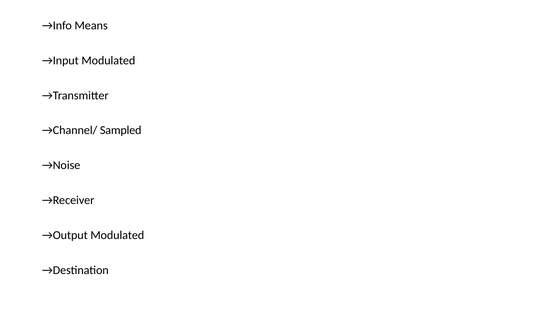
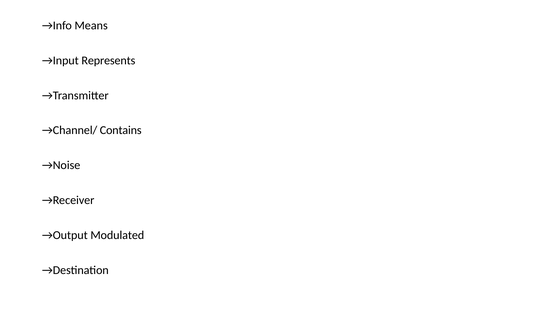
→Input Modulated: Modulated -> Represents
Sampled: Sampled -> Contains
